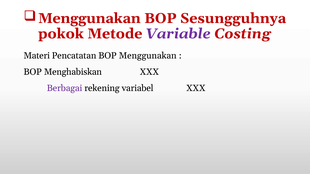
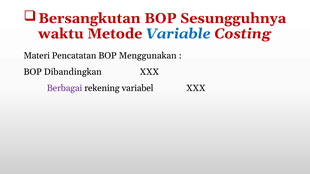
Menggunakan at (89, 18): Menggunakan -> Bersangkutan
pokok: pokok -> waktu
Variable colour: purple -> blue
Menghabiskan: Menghabiskan -> Dibandingkan
